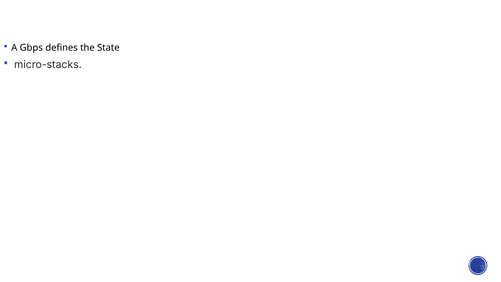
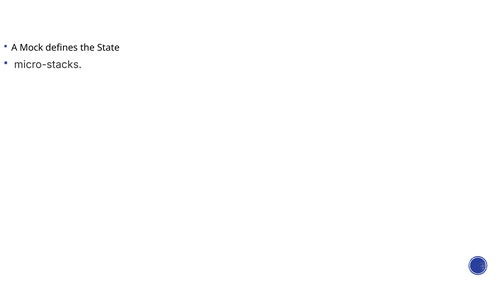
Gbps: Gbps -> Mock
